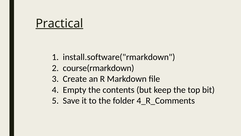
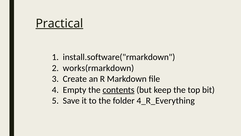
course(rmarkdown: course(rmarkdown -> works(rmarkdown
contents underline: none -> present
4_R_Comments: 4_R_Comments -> 4_R_Everything
